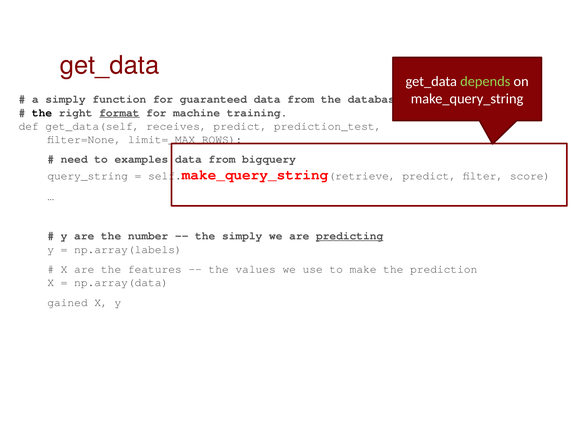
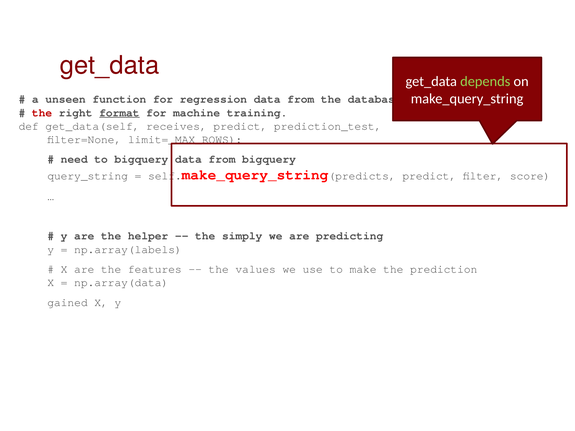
a simply: simply -> unseen
guaranteed: guaranteed -> regression
the at (42, 113) colour: black -> red
to examples: examples -> bigquery
retrieve: retrieve -> predicts
number: number -> helper
predicting underline: present -> none
